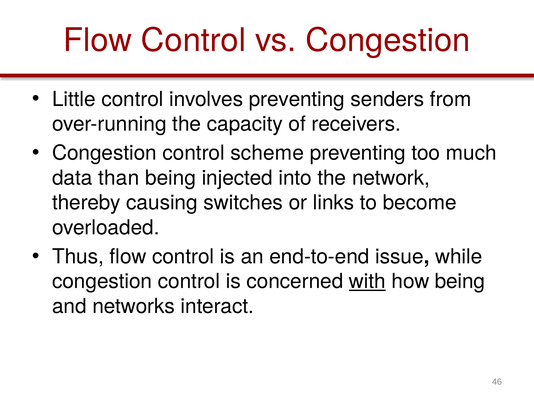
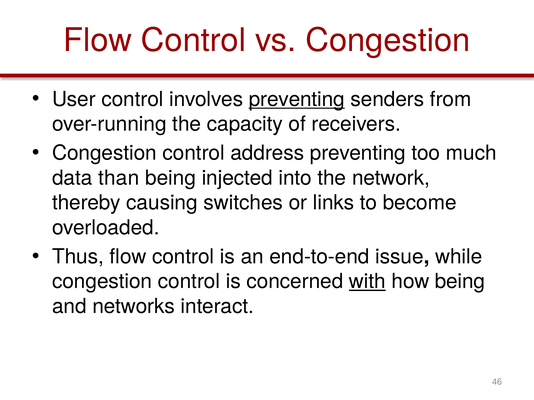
Little: Little -> User
preventing at (297, 99) underline: none -> present
scheme: scheme -> address
